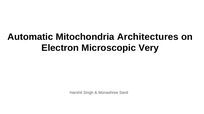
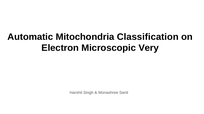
Architectures: Architectures -> Classification
